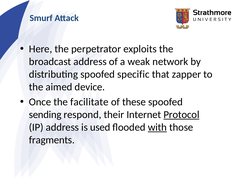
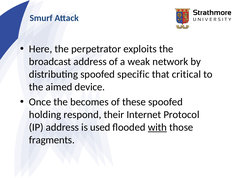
zapper: zapper -> critical
facilitate: facilitate -> becomes
sending: sending -> holding
Protocol underline: present -> none
